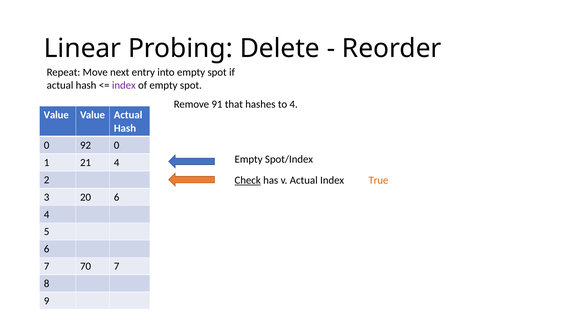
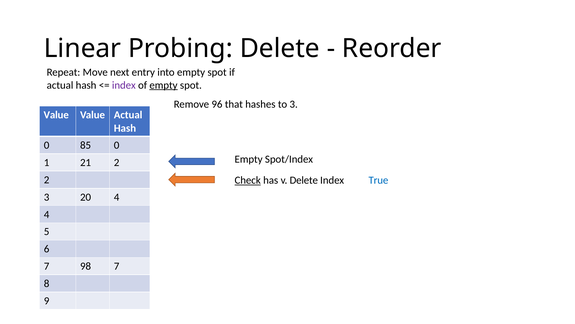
empty at (163, 85) underline: none -> present
91: 91 -> 96
to 4: 4 -> 3
92: 92 -> 85
21 4: 4 -> 2
v Actual: Actual -> Delete
True colour: orange -> blue
20 6: 6 -> 4
70: 70 -> 98
